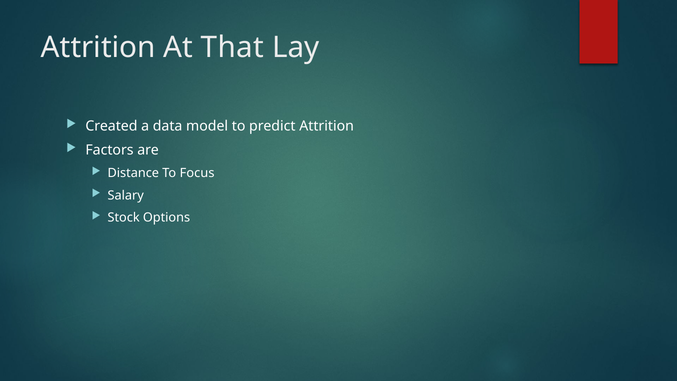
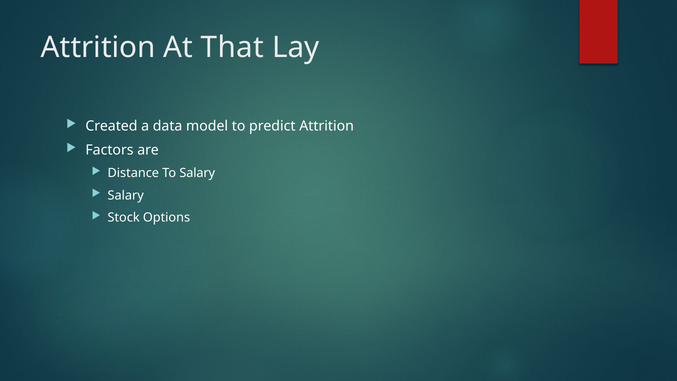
To Focus: Focus -> Salary
